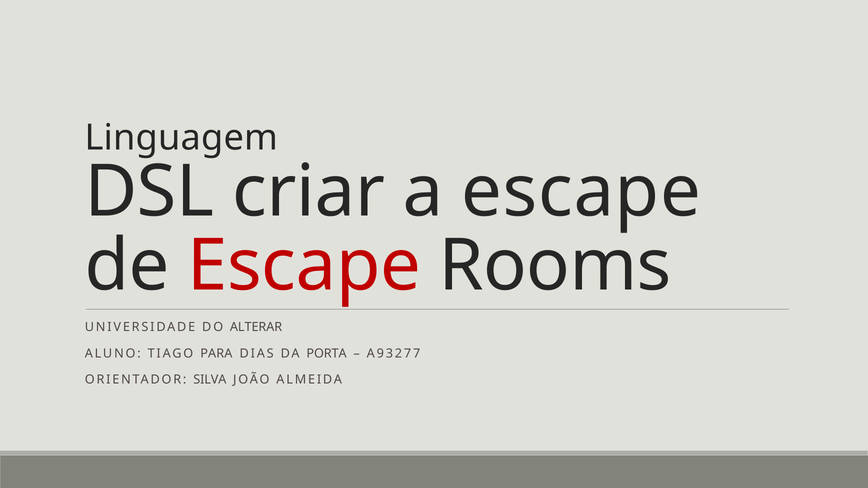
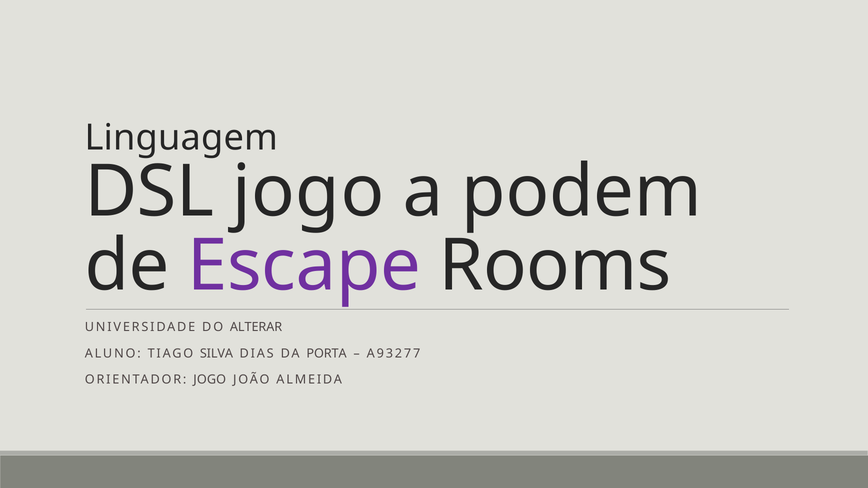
DSL criar: criar -> jogo
a escape: escape -> podem
Escape at (304, 266) colour: red -> purple
PARA: PARA -> SILVA
ORIENTADOR SILVA: SILVA -> JOGO
